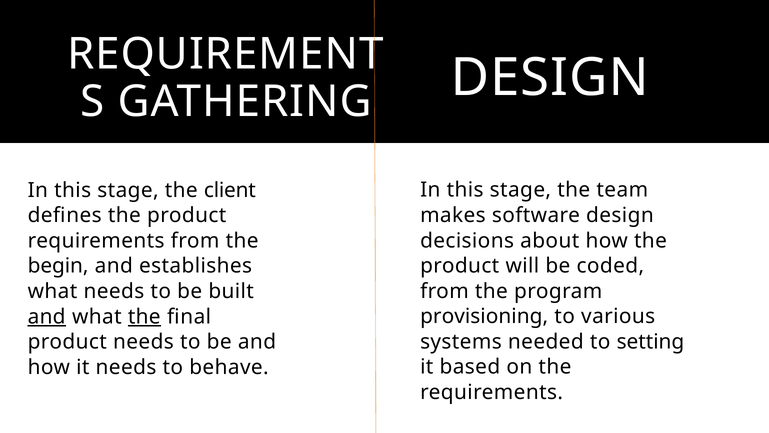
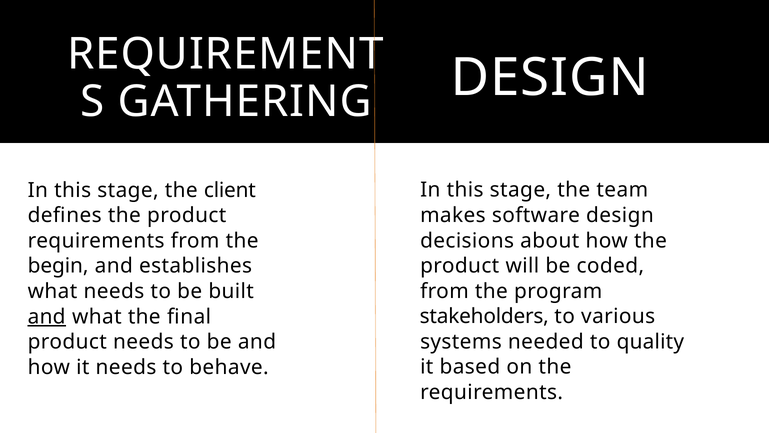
provisioning: provisioning -> stakeholders
the at (144, 316) underline: present -> none
setting: setting -> quality
